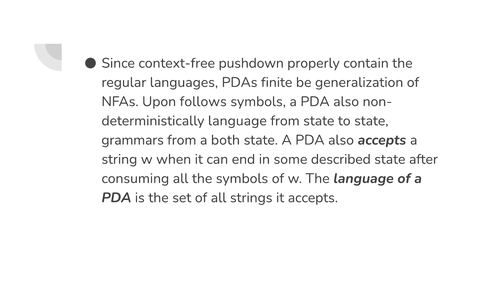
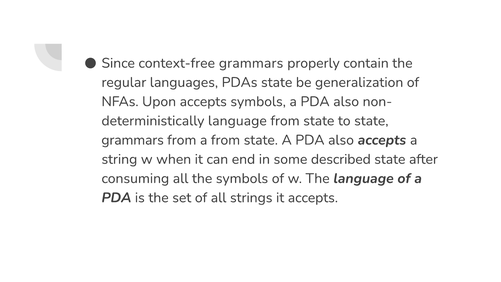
context-free pushdown: pushdown -> grammars
PDAs finite: finite -> state
Upon follows: follows -> accepts
a both: both -> from
